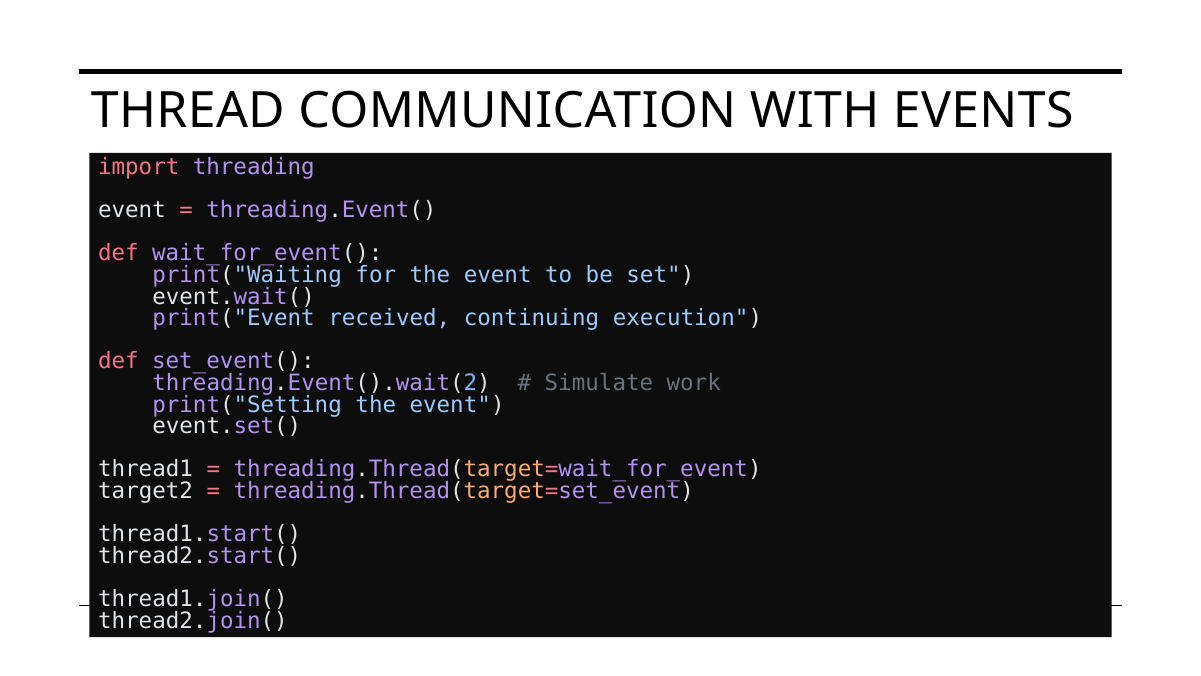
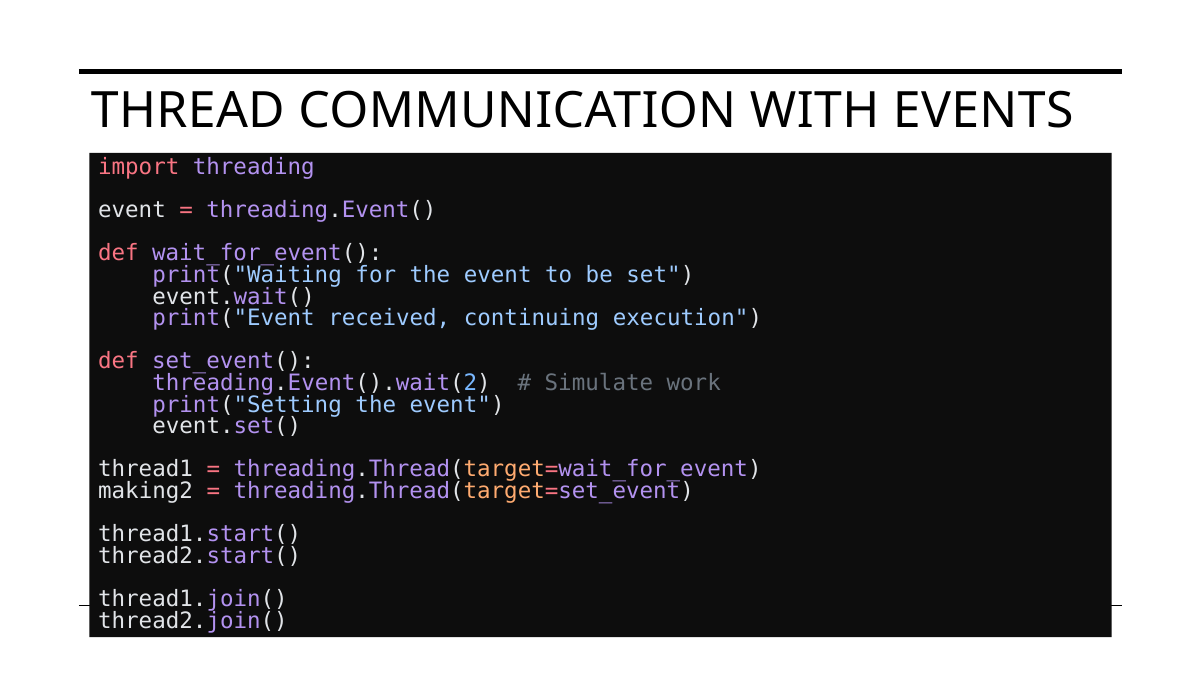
target2: target2 -> making2
